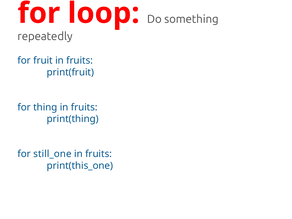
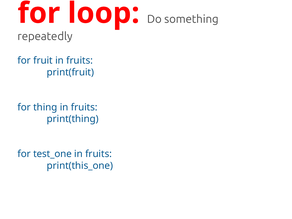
still_one: still_one -> test_one
